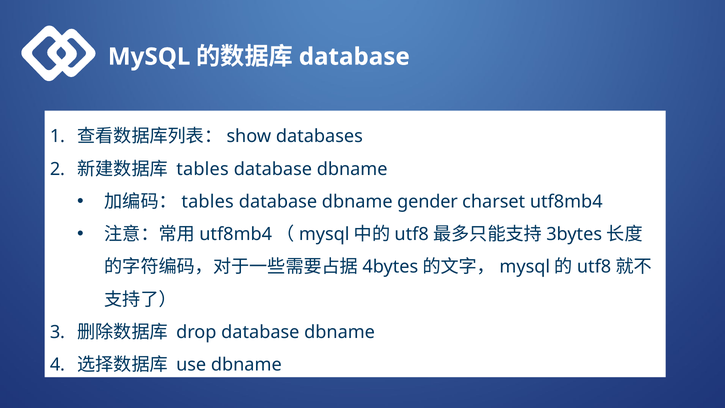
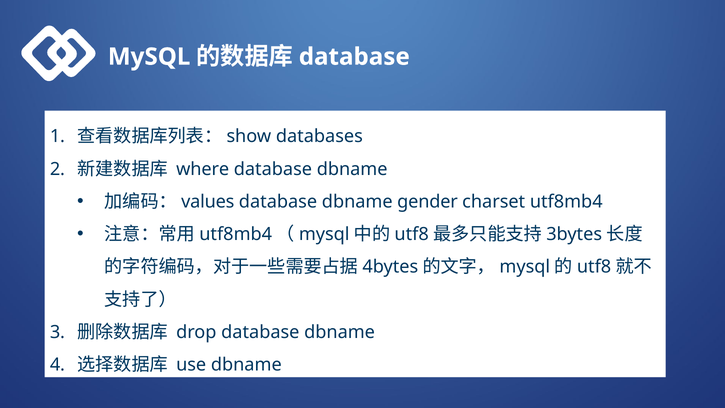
tables at (203, 169): tables -> where
tables at (208, 202): tables -> values
